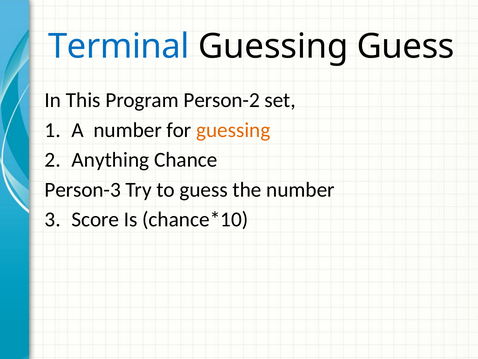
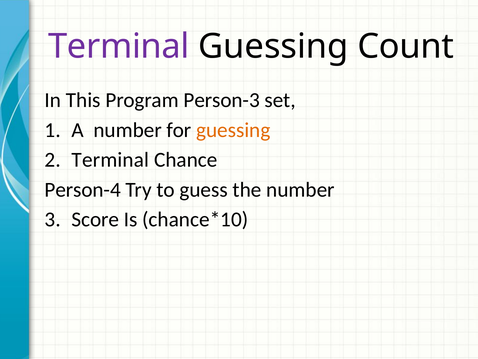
Terminal at (119, 46) colour: blue -> purple
Guessing Guess: Guess -> Count
Person-2: Person-2 -> Person-3
Anything at (110, 160): Anything -> Terminal
Person-3: Person-3 -> Person-4
